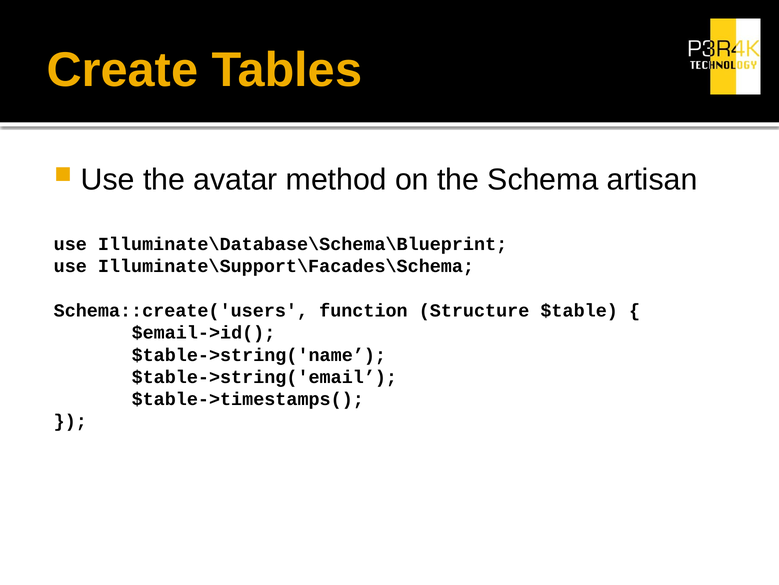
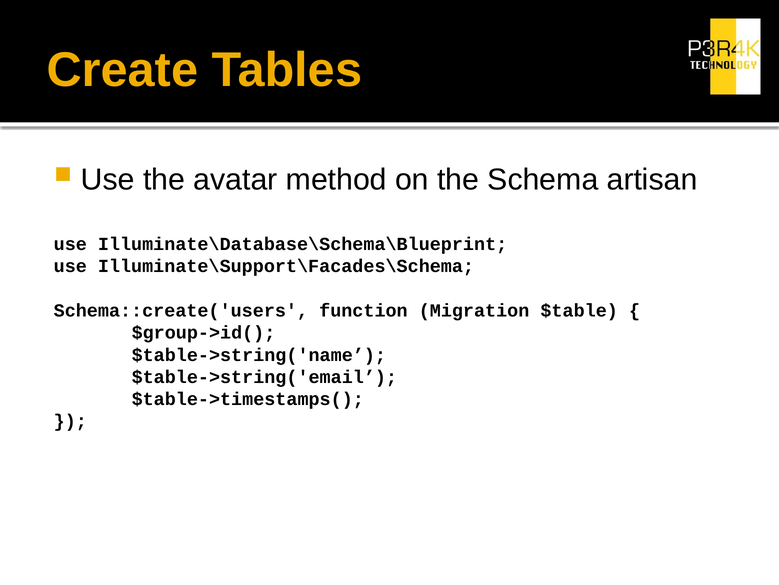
Structure: Structure -> Migration
$email->id(: $email->id( -> $group->id(
